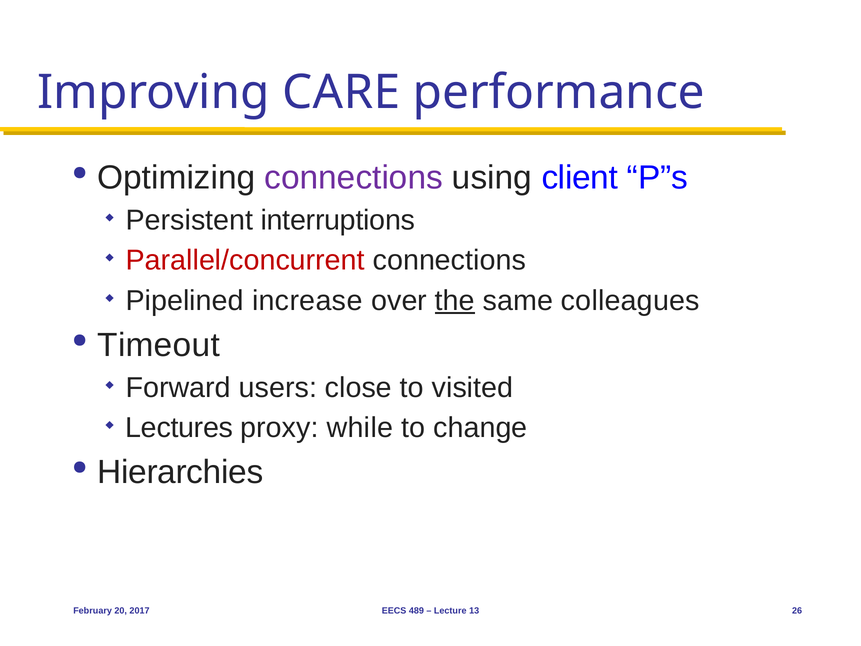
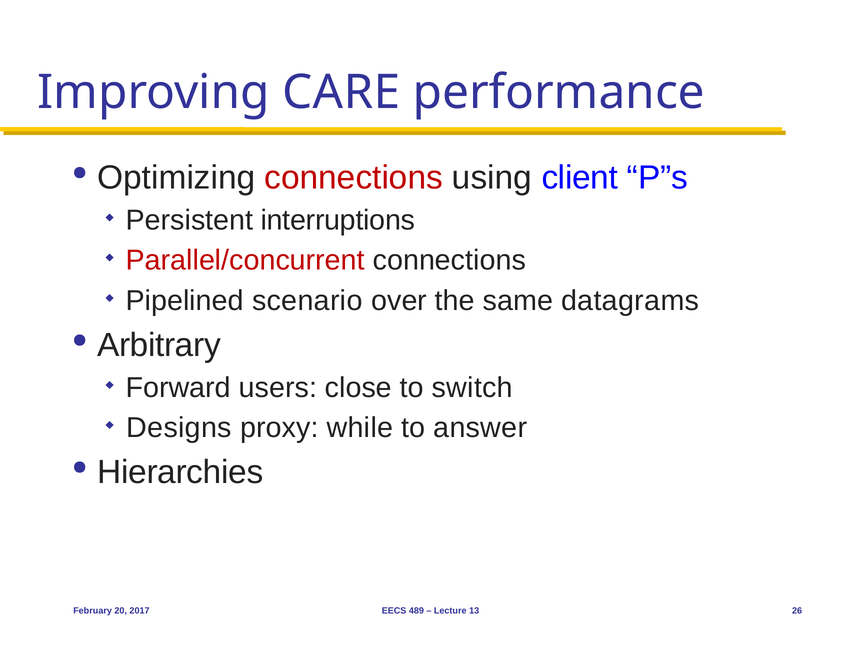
connections at (354, 177) colour: purple -> red
increase: increase -> scenario
the underline: present -> none
colleagues: colleagues -> datagrams
Timeout: Timeout -> Arbitrary
visited: visited -> switch
Lectures: Lectures -> Designs
change: change -> answer
